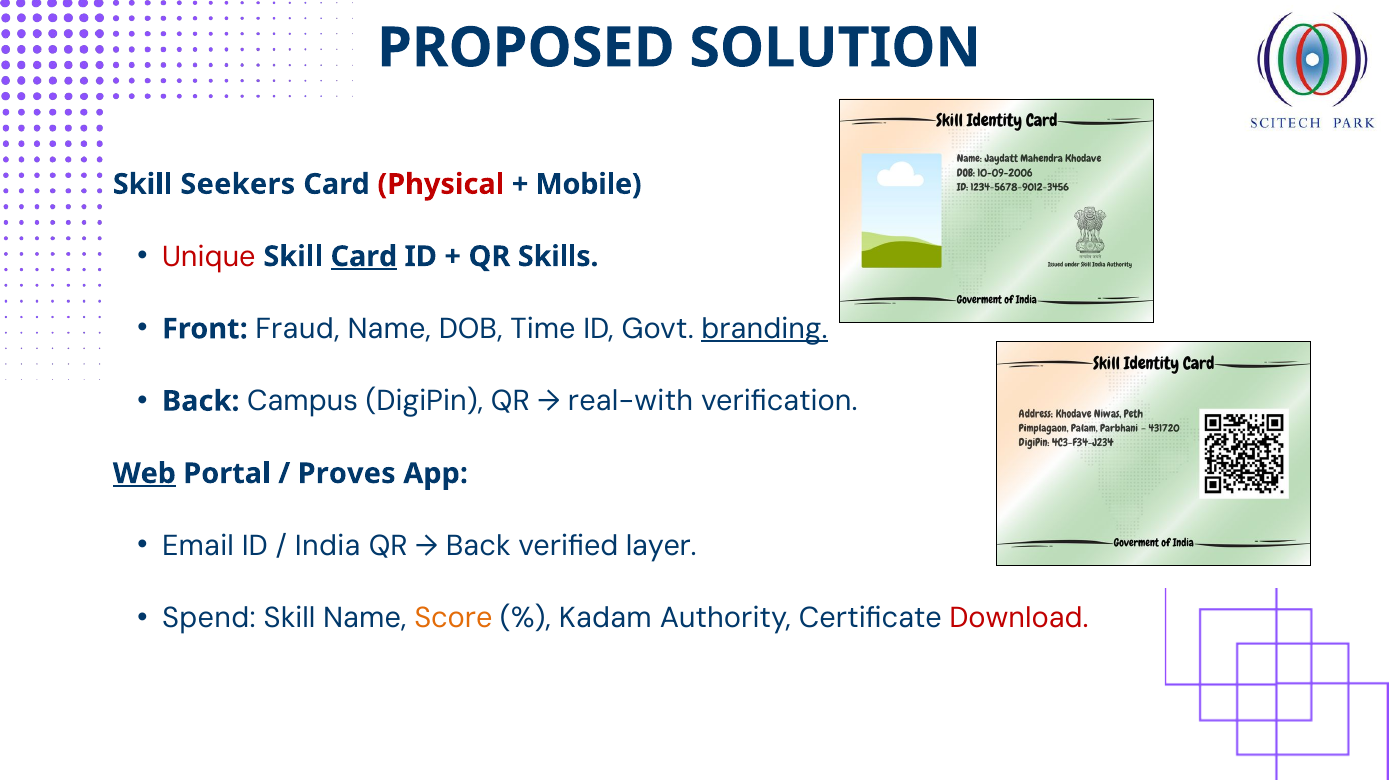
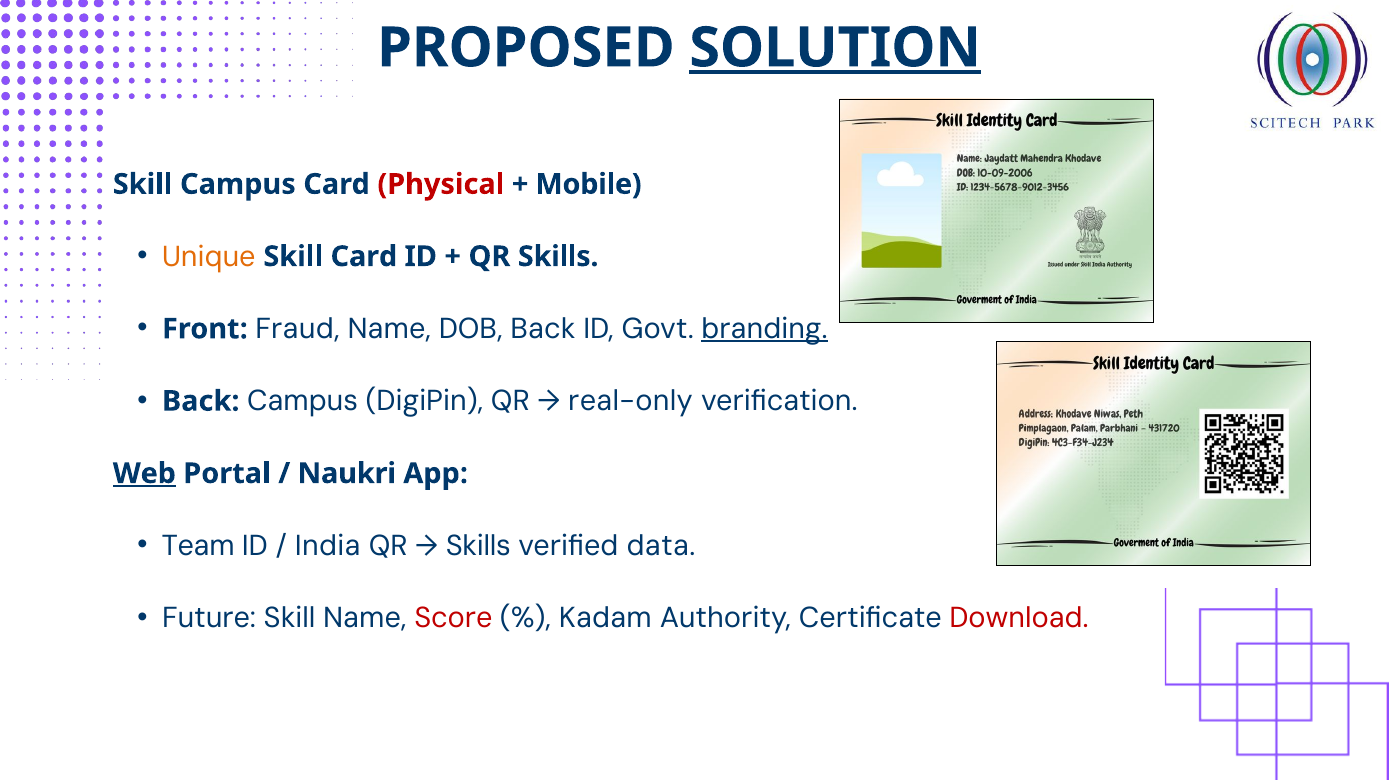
SOLUTION underline: none -> present
Skill Seekers: Seekers -> Campus
Unique colour: red -> orange
Card at (364, 257) underline: present -> none
DOB Time: Time -> Back
real-with: real-with -> real-only
Proves: Proves -> Naukri
Email: Email -> Team
Back at (478, 546): Back -> Skills
layer: layer -> data
Spend: Spend -> Future
Score colour: orange -> red
